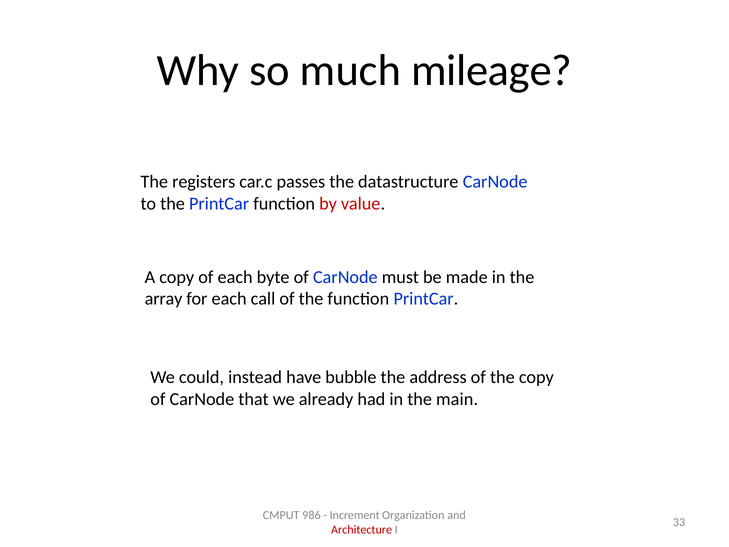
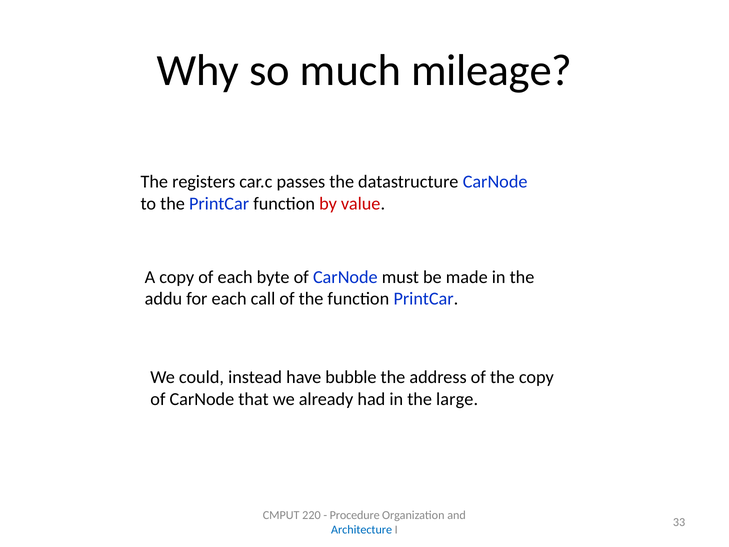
array: array -> addu
main: main -> large
986: 986 -> 220
Increment: Increment -> Procedure
Architecture colour: red -> blue
